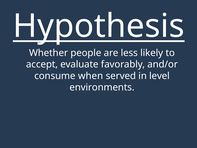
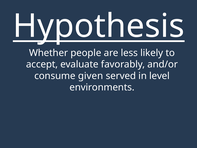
when: when -> given
